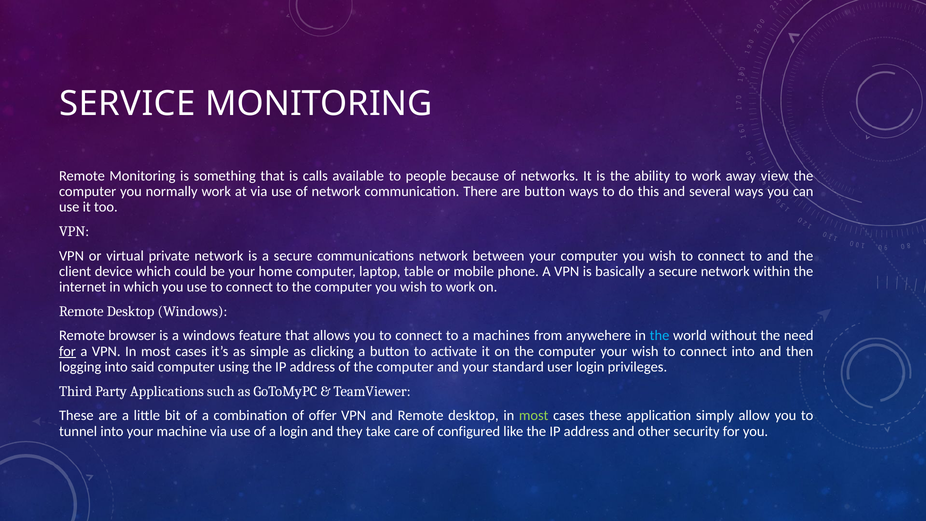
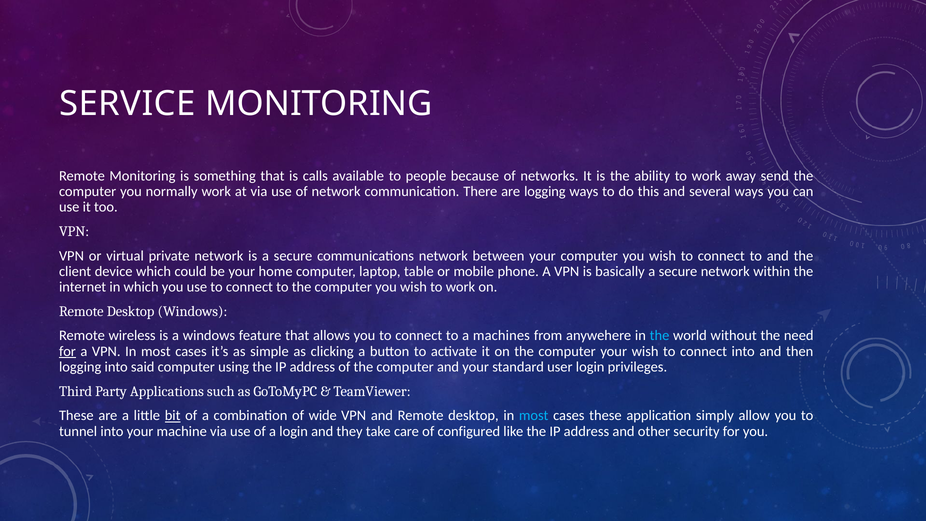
view: view -> send
are button: button -> logging
browser: browser -> wireless
bit underline: none -> present
offer: offer -> wide
most at (534, 416) colour: light green -> light blue
